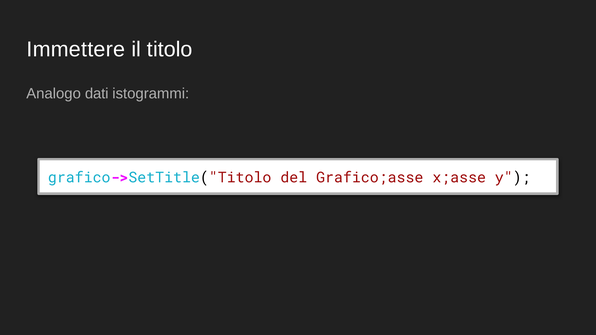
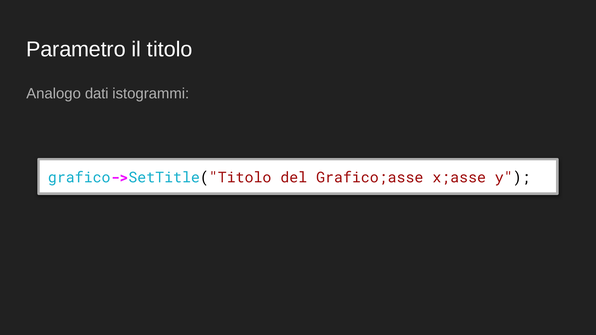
Immettere: Immettere -> Parametro
